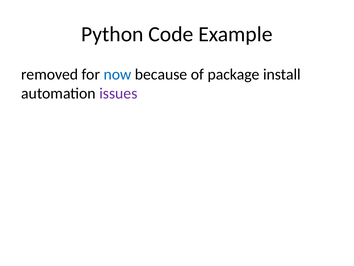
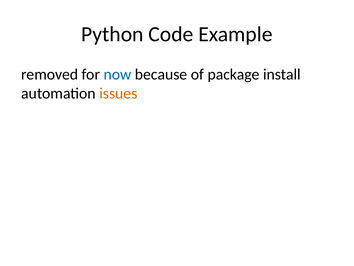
issues colour: purple -> orange
